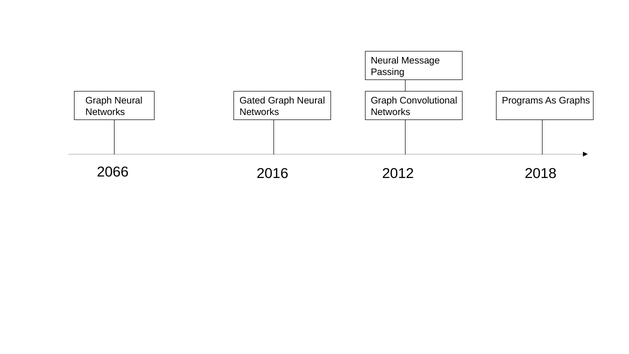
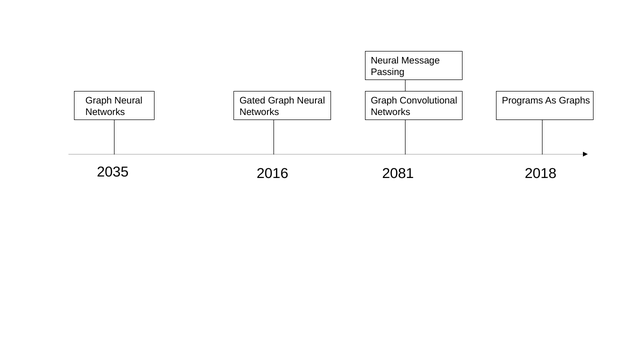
2066: 2066 -> 2035
2012: 2012 -> 2081
